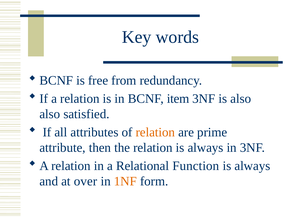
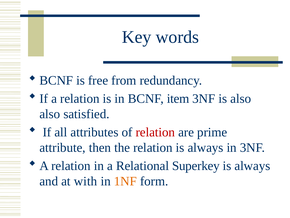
relation at (155, 132) colour: orange -> red
Function: Function -> Superkey
over: over -> with
